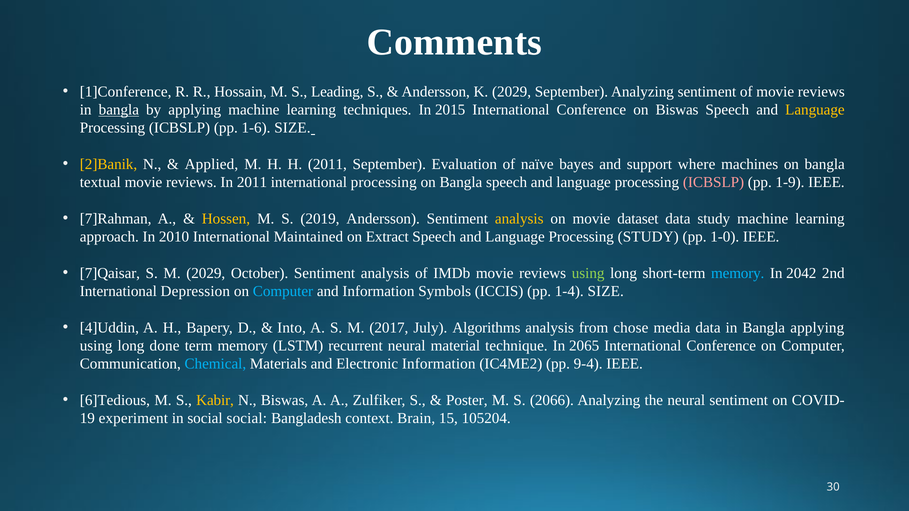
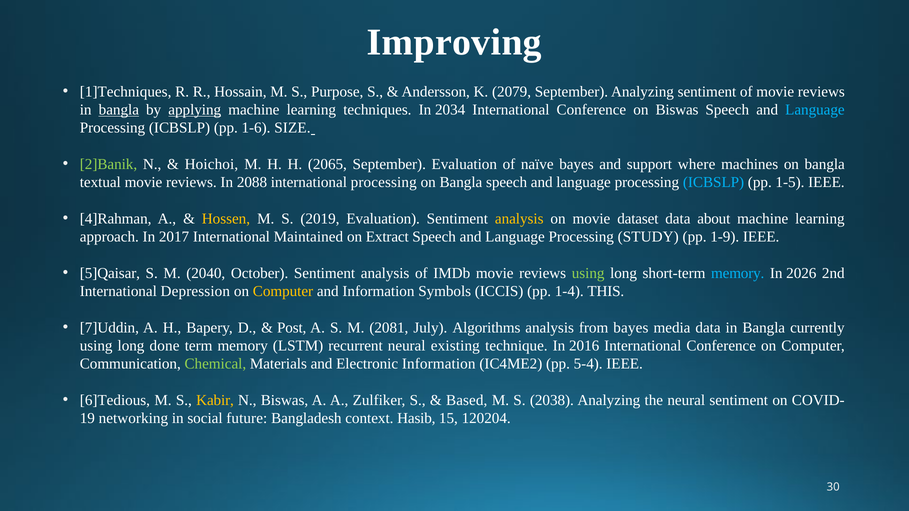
Comments: Comments -> Improving
1]Conference: 1]Conference -> 1]Techniques
Leading: Leading -> Purpose
K 2029: 2029 -> 2079
applying at (195, 110) underline: none -> present
2015: 2015 -> 2034
Language at (815, 110) colour: yellow -> light blue
2]Banik colour: yellow -> light green
Applied: Applied -> Hoichoi
H 2011: 2011 -> 2065
In 2011: 2011 -> 2088
ICBSLP at (714, 182) colour: pink -> light blue
1-9: 1-9 -> 1-5
7]Rahman: 7]Rahman -> 4]Rahman
2019 Andersson: Andersson -> Evaluation
data study: study -> about
2010: 2010 -> 2017
1-0: 1-0 -> 1-9
7]Qaisar: 7]Qaisar -> 5]Qaisar
M 2029: 2029 -> 2040
2042: 2042 -> 2026
Computer at (283, 292) colour: light blue -> yellow
1-4 SIZE: SIZE -> THIS
4]Uddin: 4]Uddin -> 7]Uddin
Into: Into -> Post
2017: 2017 -> 2081
from chose: chose -> bayes
Bangla applying: applying -> currently
material: material -> existing
2065: 2065 -> 2016
Chemical colour: light blue -> light green
9-4: 9-4 -> 5-4
Poster: Poster -> Based
2066: 2066 -> 2038
experiment: experiment -> networking
social social: social -> future
Brain: Brain -> Hasib
105204: 105204 -> 120204
